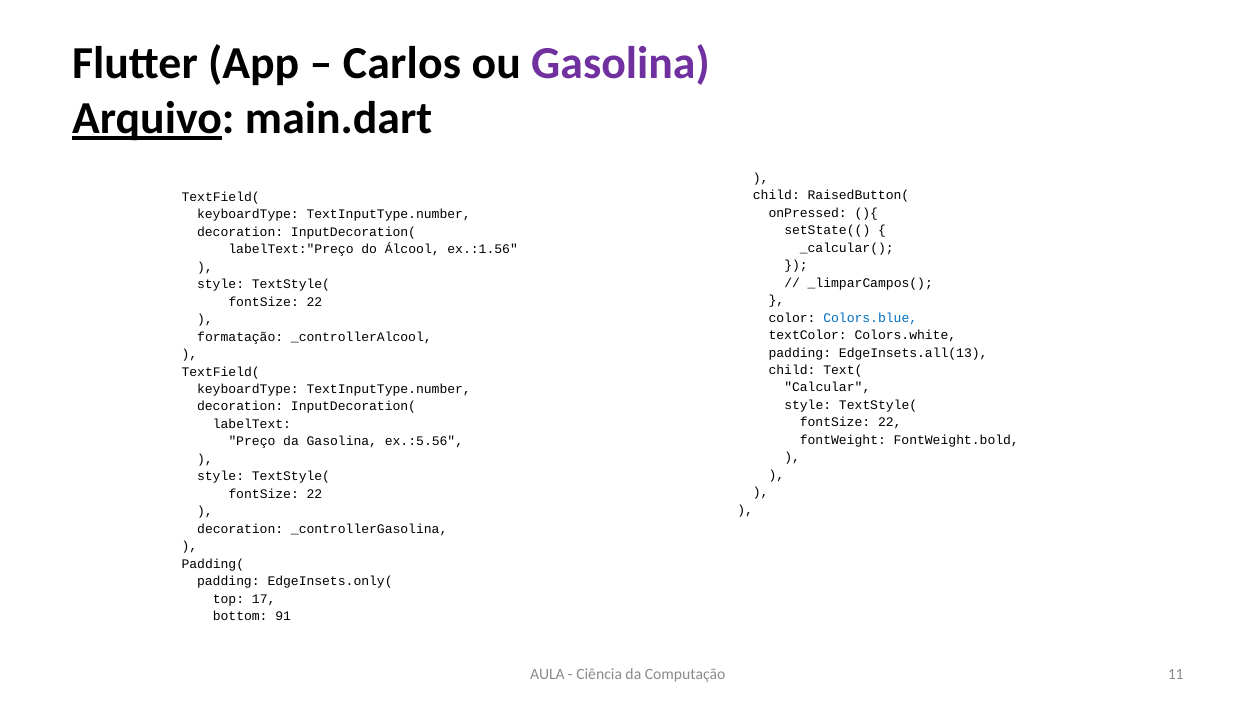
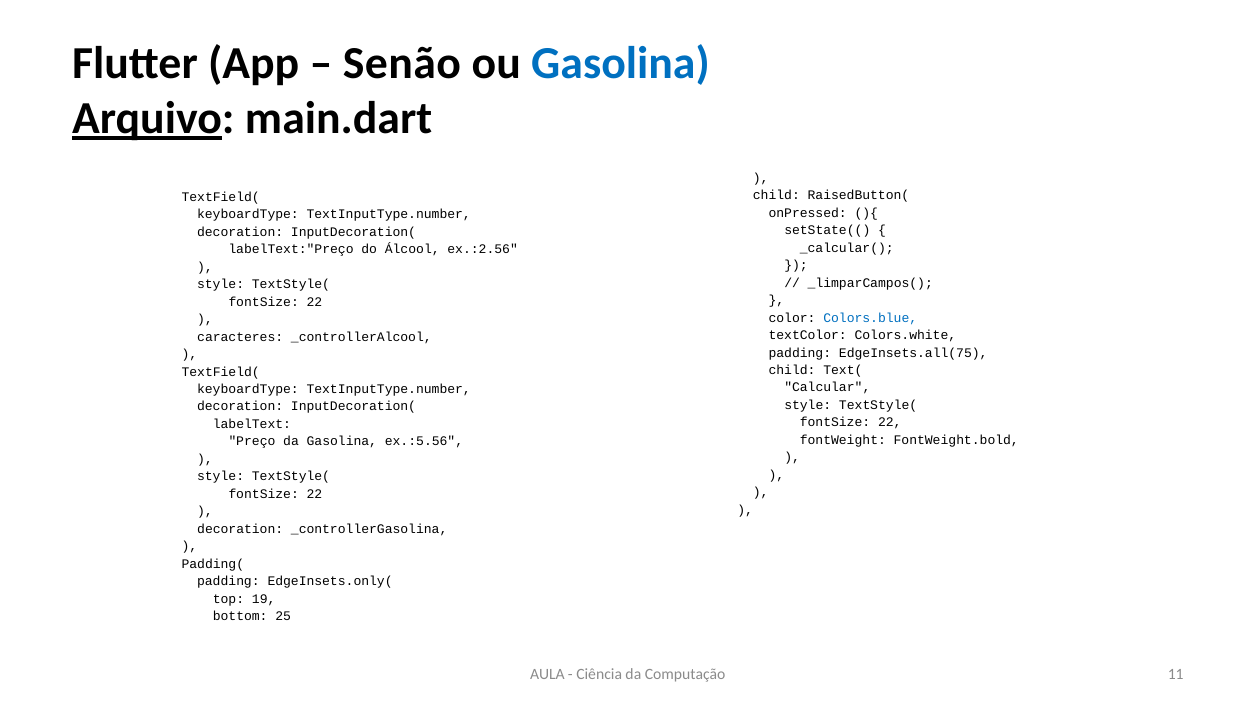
Carlos: Carlos -> Senão
Gasolina at (621, 64) colour: purple -> blue
ex.:1.56: ex.:1.56 -> ex.:2.56
formatação: formatação -> caracteres
EdgeInsets.all(13: EdgeInsets.all(13 -> EdgeInsets.all(75
17: 17 -> 19
91: 91 -> 25
